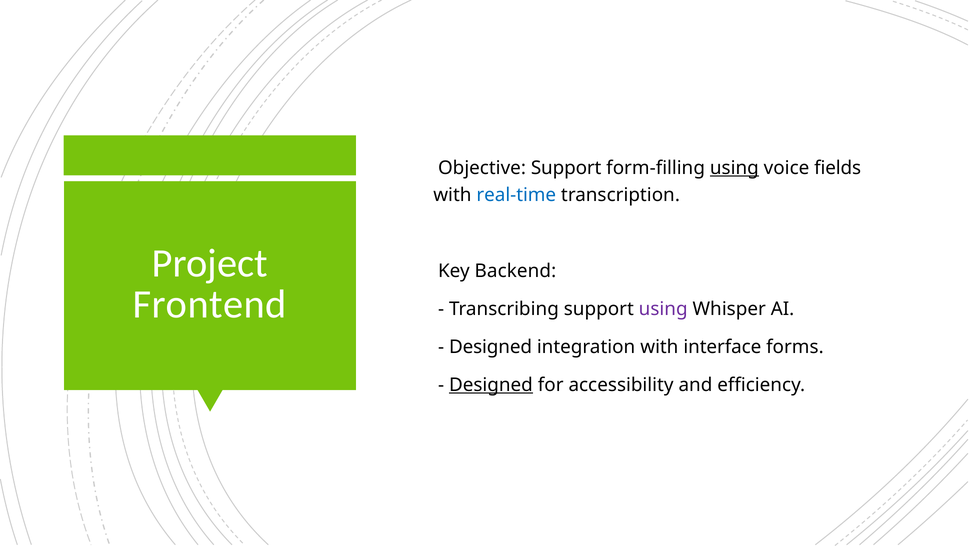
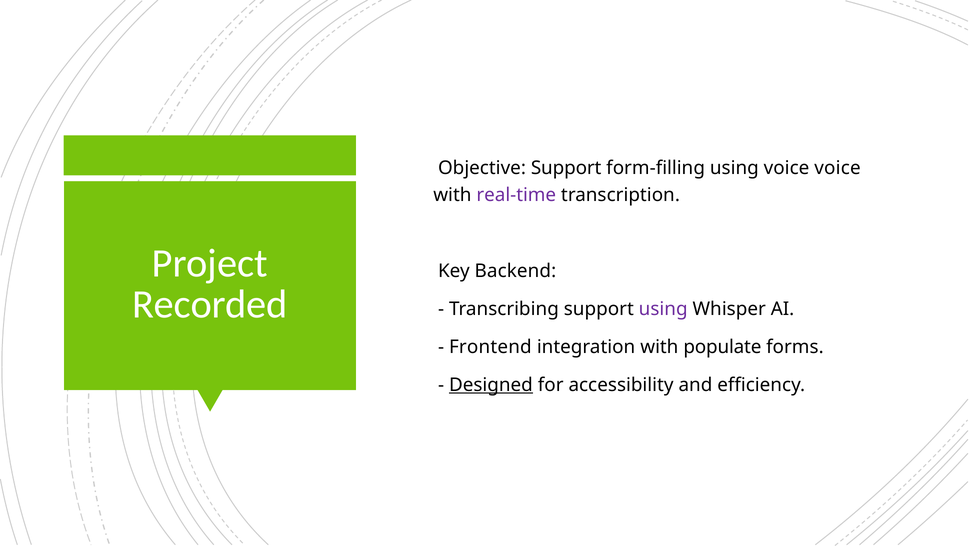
using at (734, 168) underline: present -> none
voice fields: fields -> voice
real-time colour: blue -> purple
Frontend: Frontend -> Recorded
Designed at (491, 347): Designed -> Frontend
interface: interface -> populate
